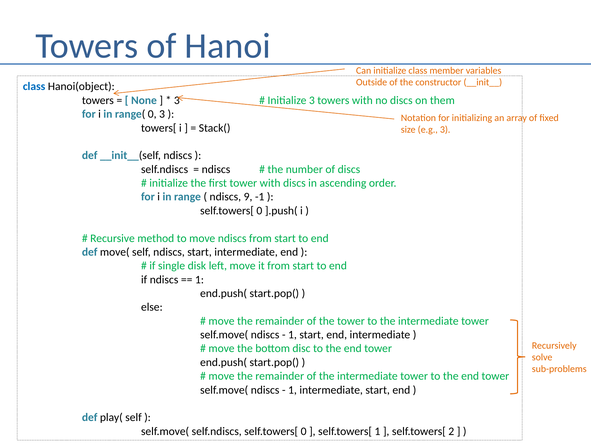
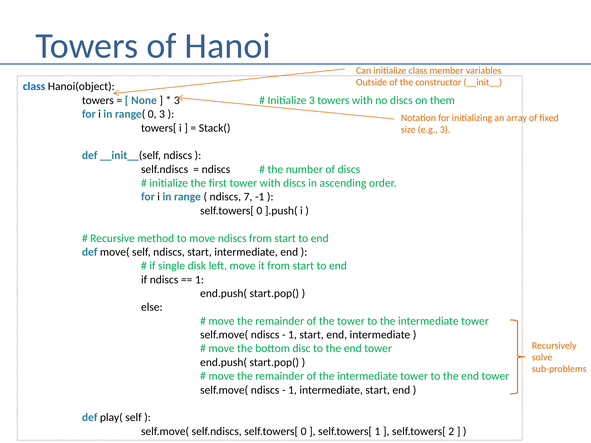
9: 9 -> 7
